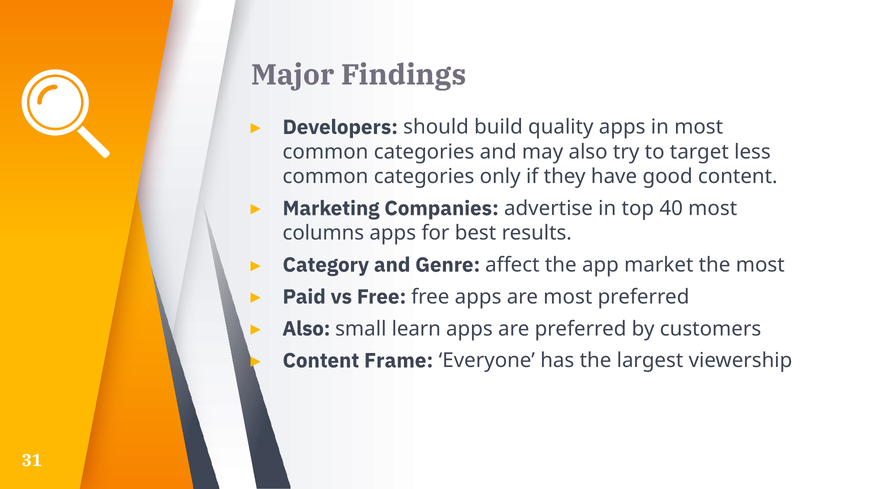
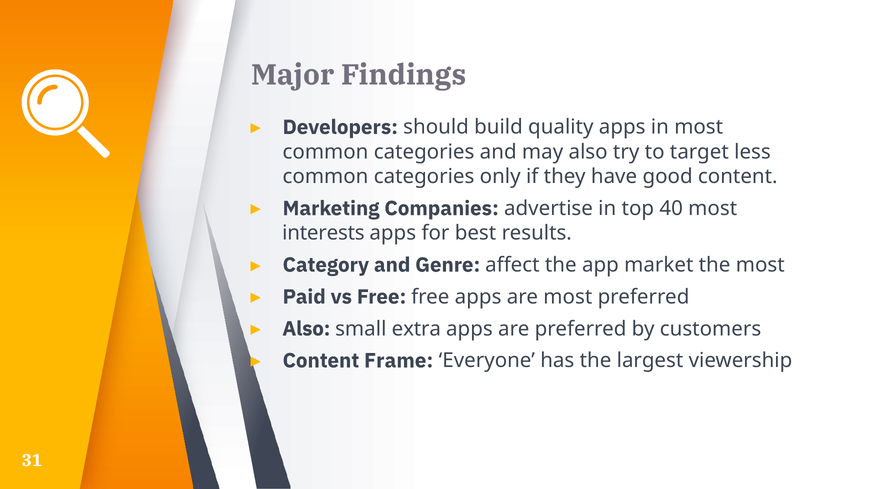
columns: columns -> interests
learn: learn -> extra
